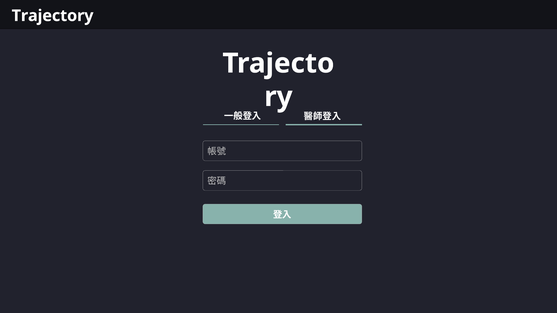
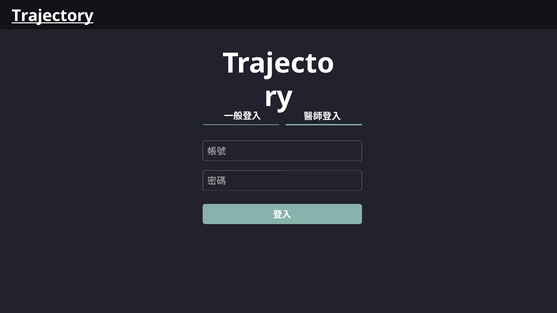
Trajectory underline: none -> present
